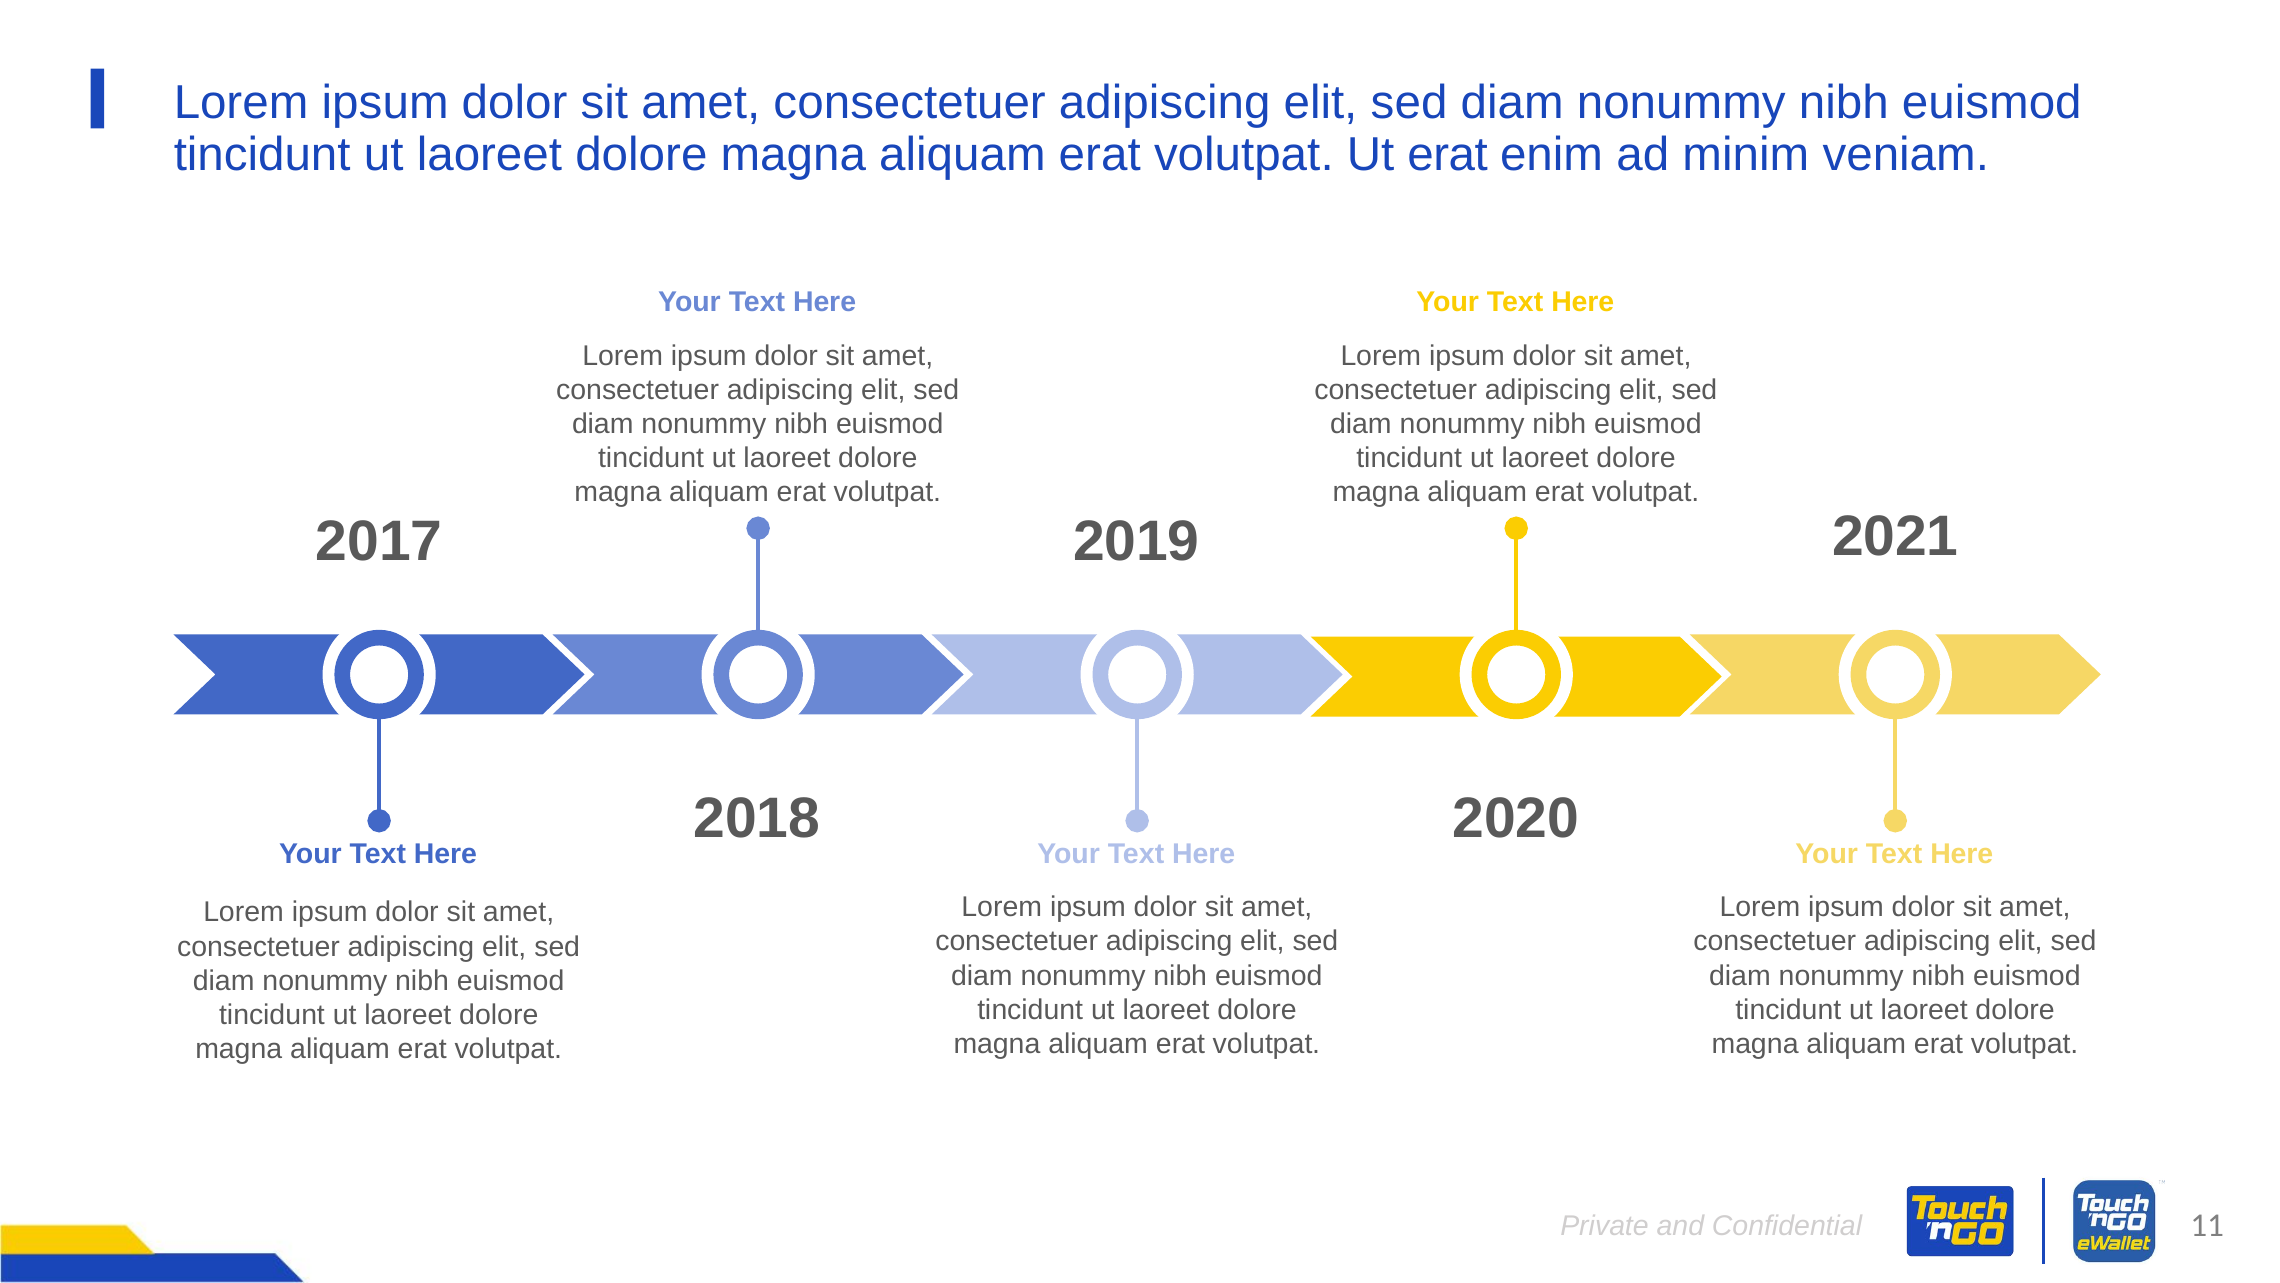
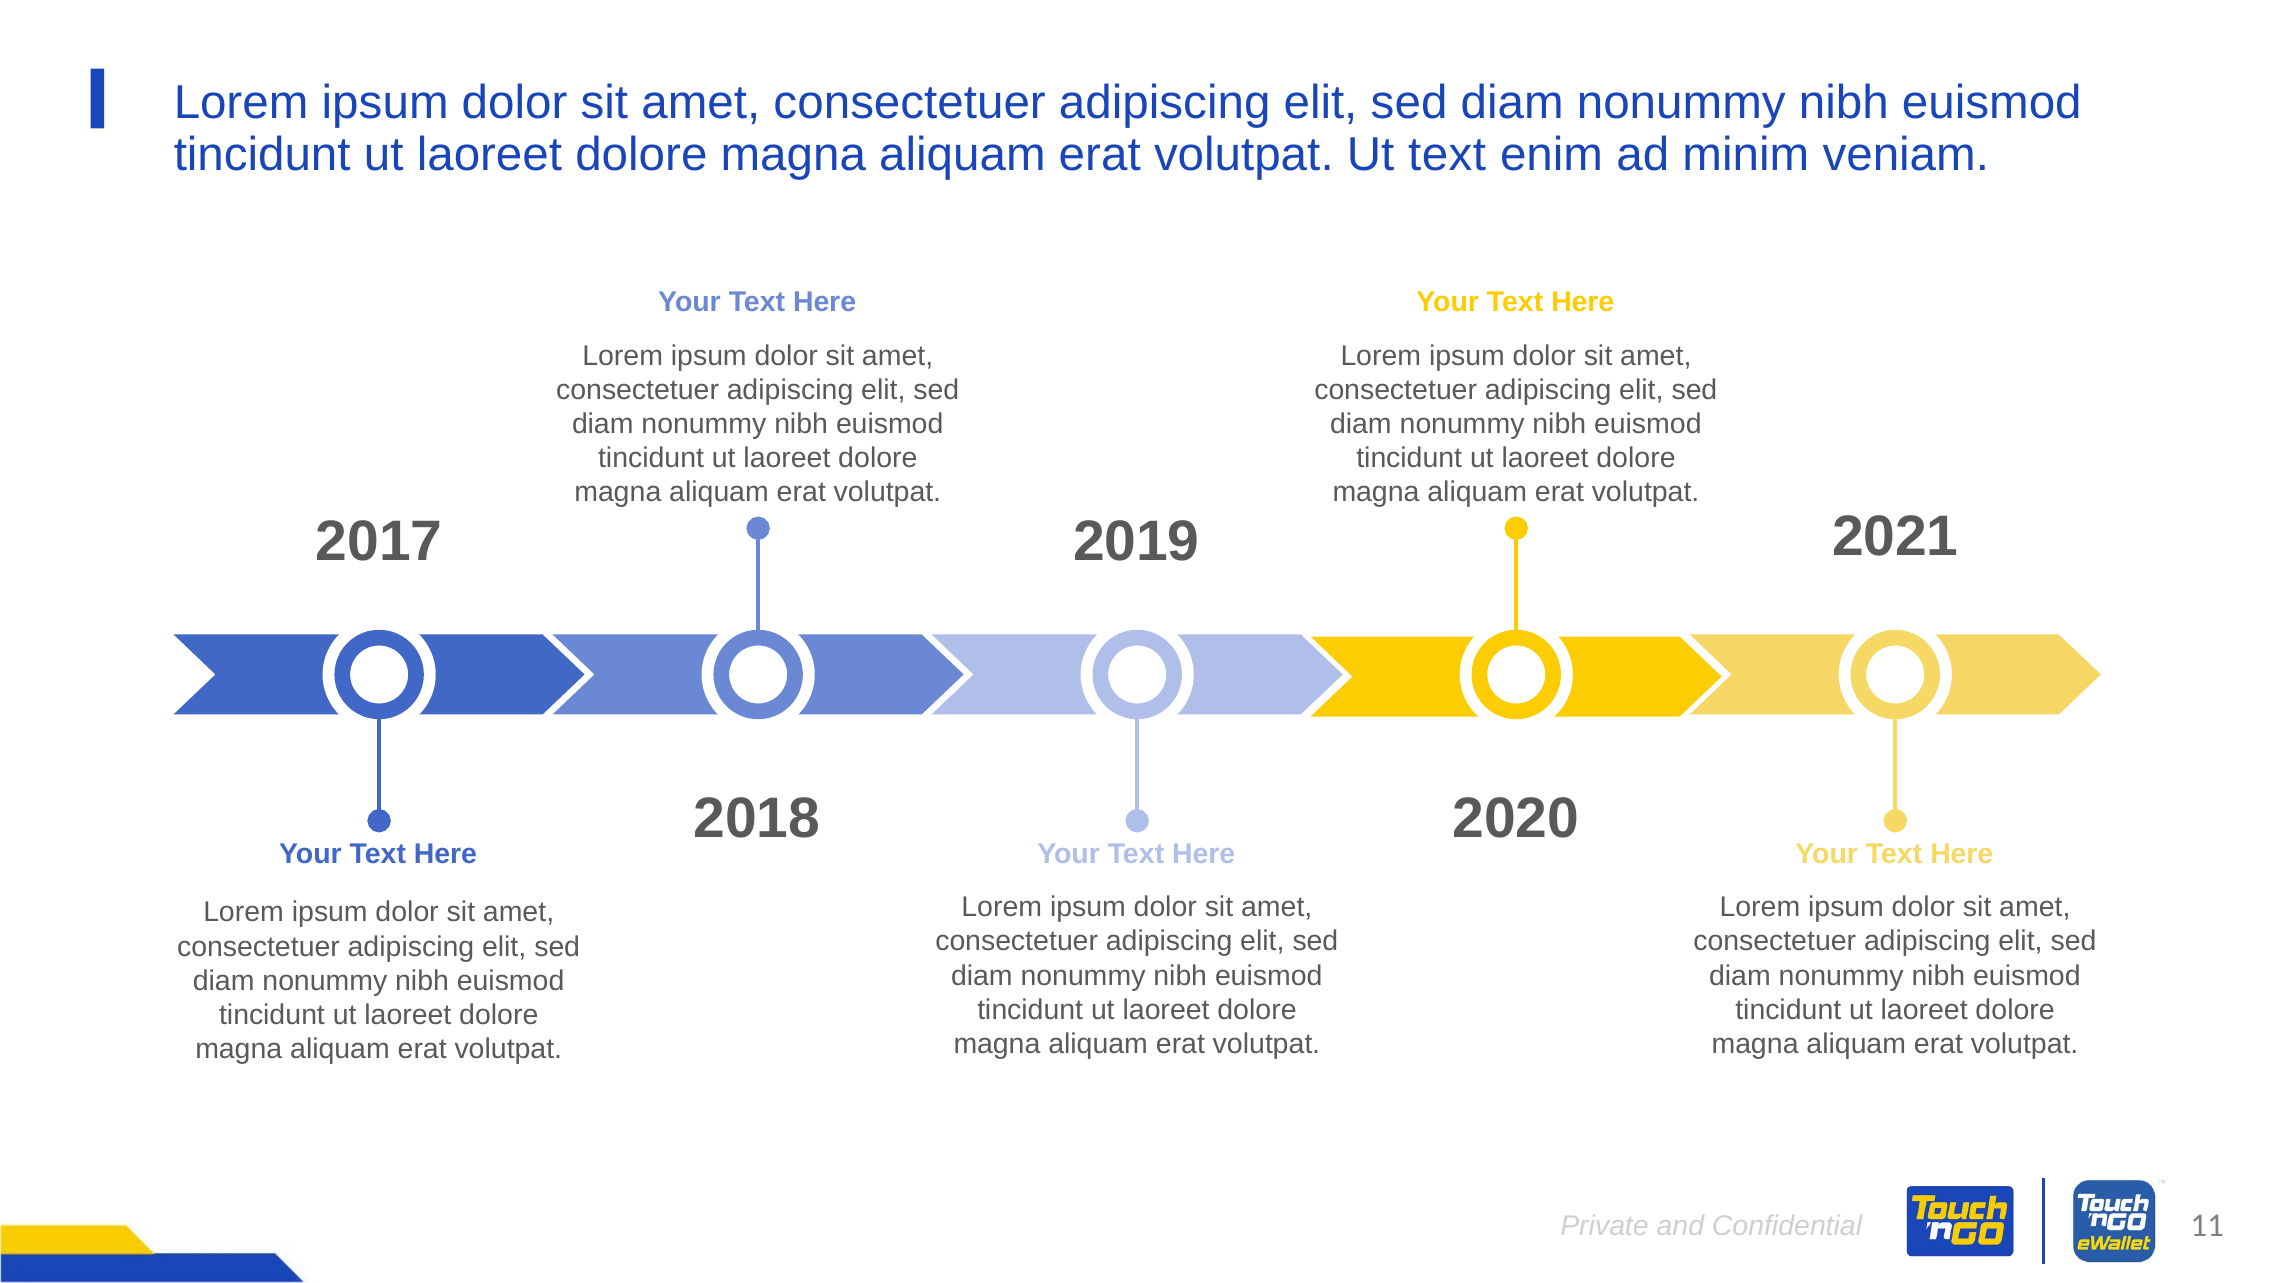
Ut erat: erat -> text
